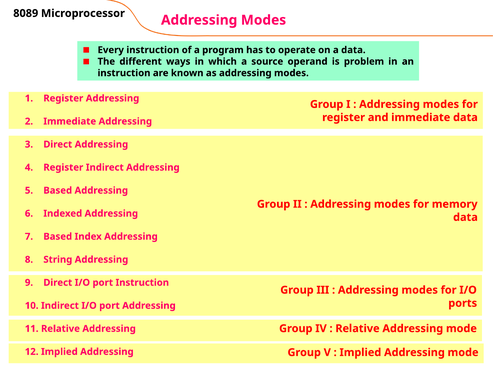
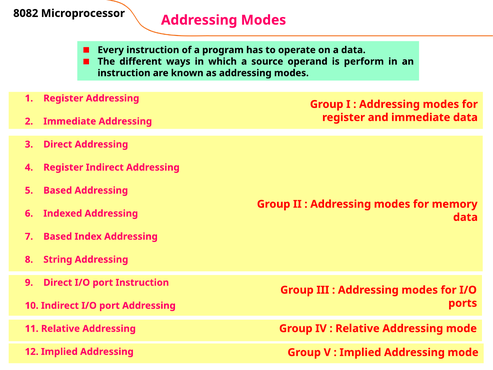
8089: 8089 -> 8082
problem: problem -> perform
